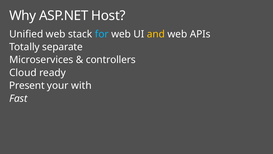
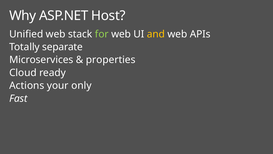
for colour: light blue -> light green
controllers: controllers -> properties
Present: Present -> Actions
with: with -> only
